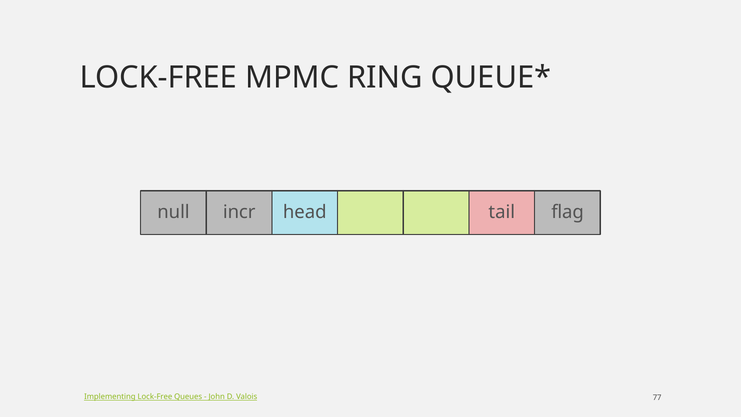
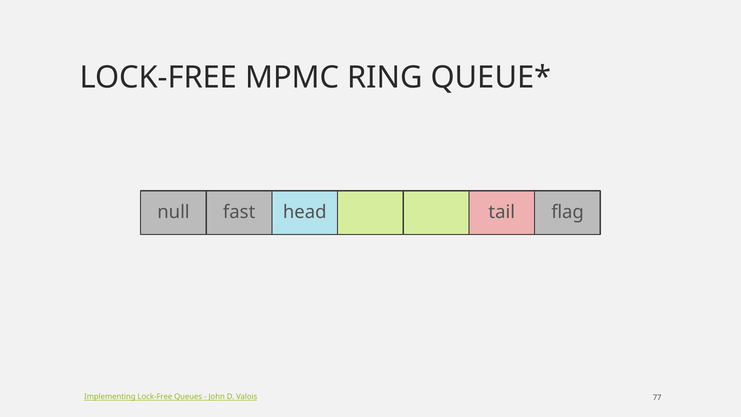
incr: incr -> fast
